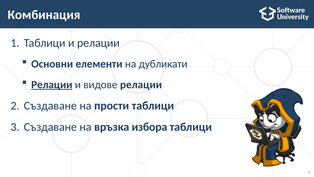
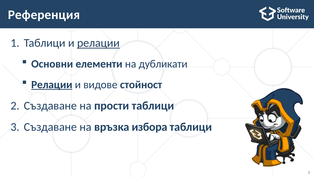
Комбинация: Комбинация -> Референция
релации at (98, 43) underline: none -> present
видове релации: релации -> стойност
